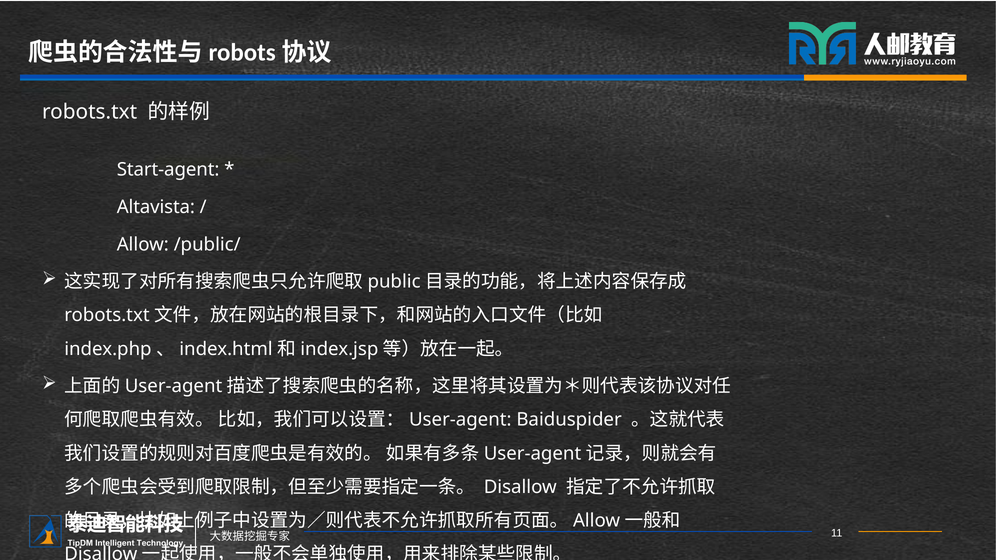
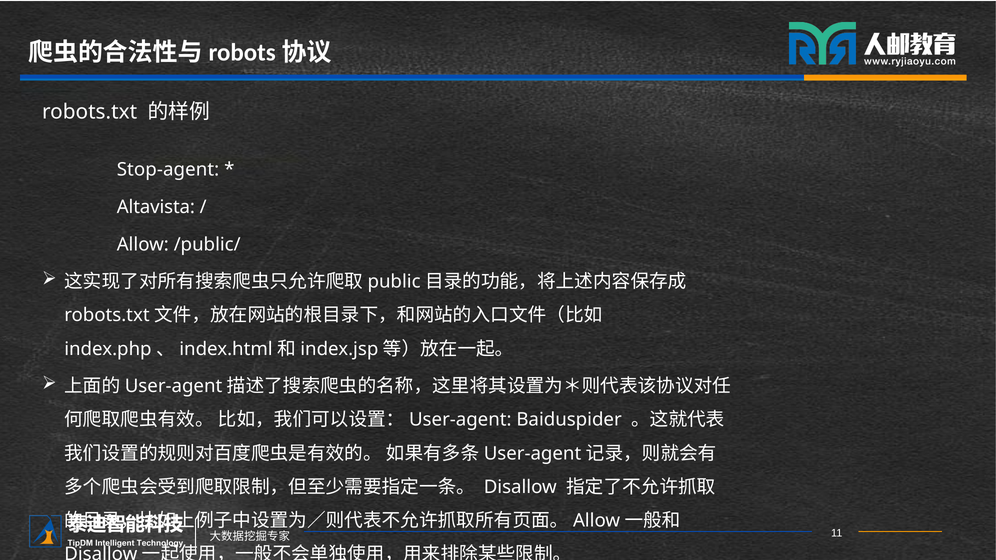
Start-agent: Start-agent -> Stop-agent
